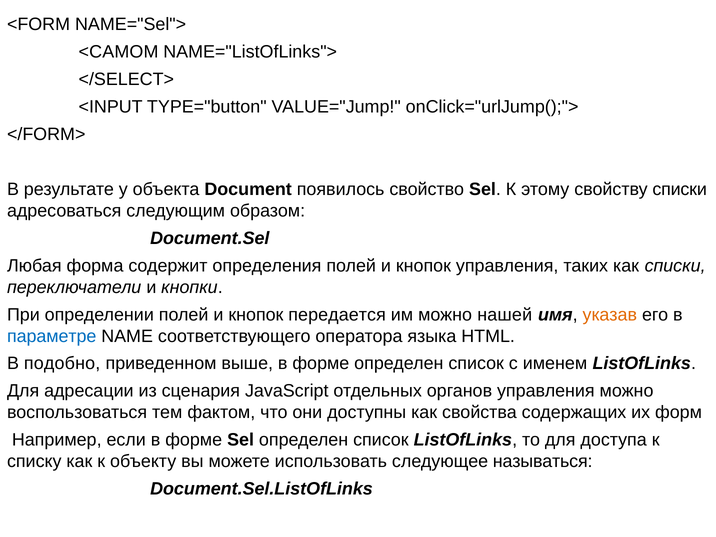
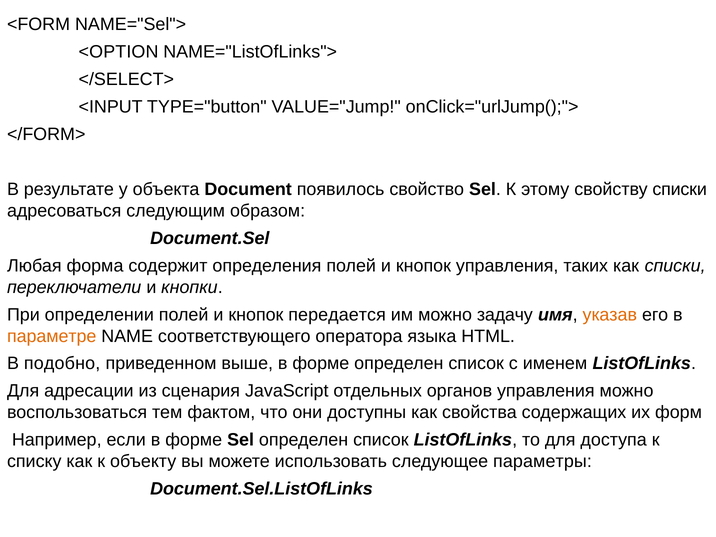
<САМОМ: <САМОМ -> <OPTION
нашей: нашей -> задачу
параметре colour: blue -> orange
называться: называться -> параметры
